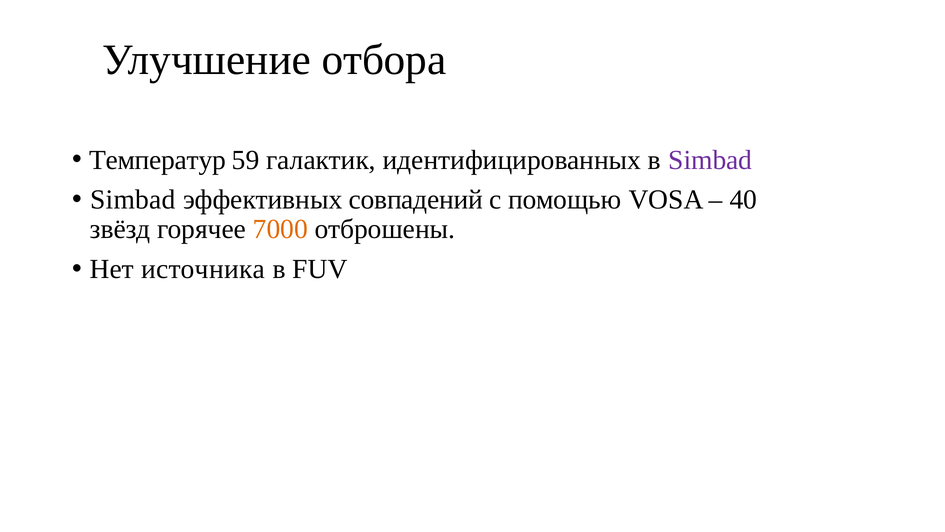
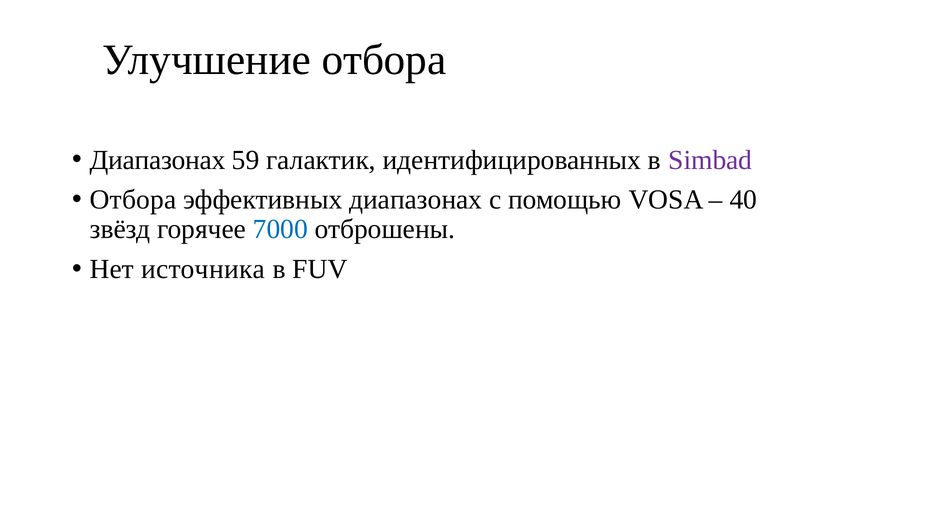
Температур at (158, 160): Температур -> Диапазонах
Simbad at (133, 199): Simbad -> Отбора
эффективных совпадений: совпадений -> диапазонах
7000 colour: orange -> blue
